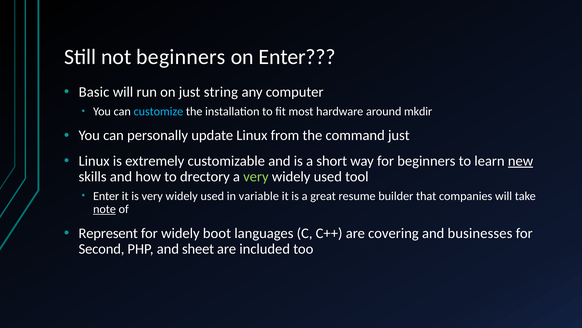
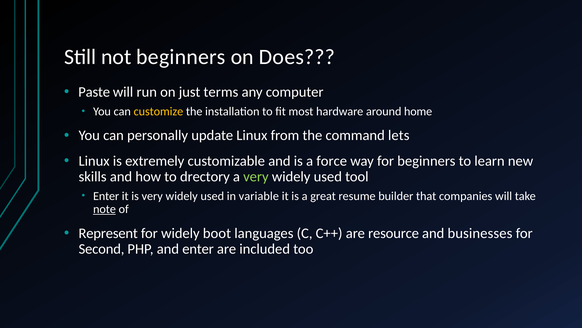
on Enter: Enter -> Does
Basic: Basic -> Paste
string: string -> terms
customize colour: light blue -> yellow
mkdir: mkdir -> home
command just: just -> lets
short: short -> force
new underline: present -> none
covering: covering -> resource
and sheet: sheet -> enter
